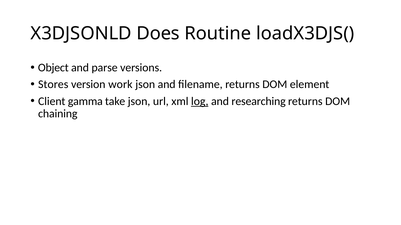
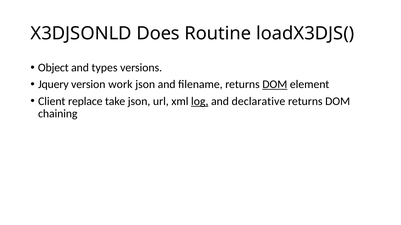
parse: parse -> types
Stores: Stores -> Jquery
DOM at (275, 85) underline: none -> present
gamma: gamma -> replace
researching: researching -> declarative
